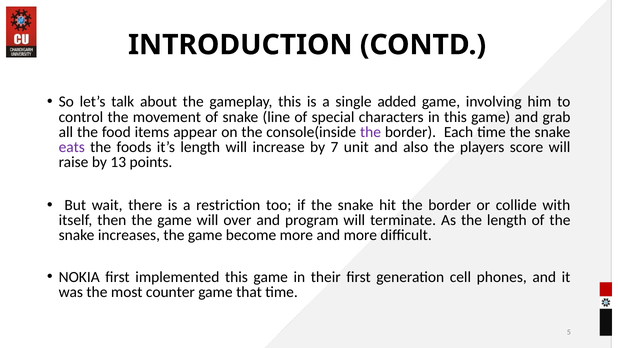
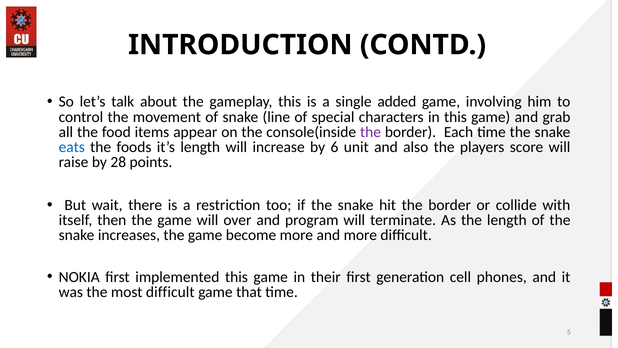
eats colour: purple -> blue
7: 7 -> 6
13: 13 -> 28
most counter: counter -> difficult
